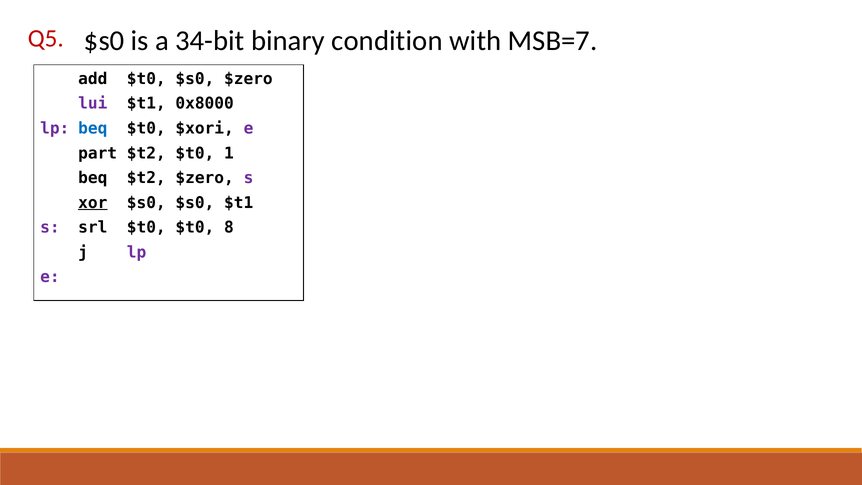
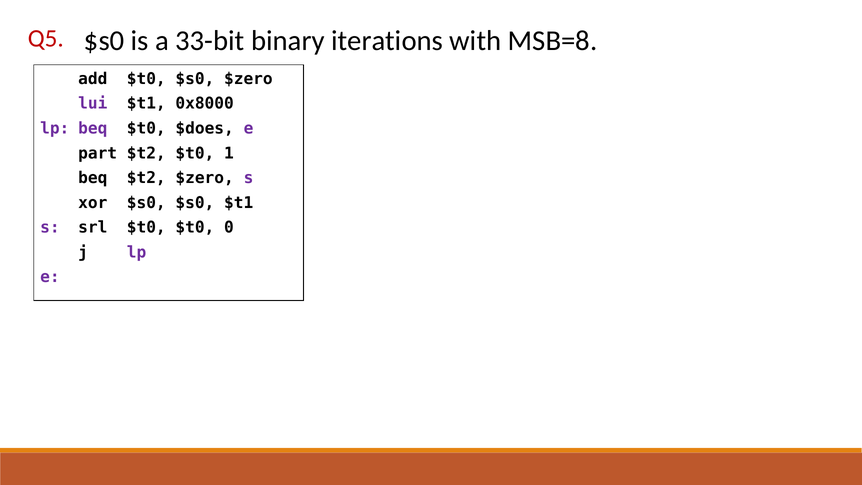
34-bit: 34-bit -> 33-bit
condition: condition -> iterations
MSB=7: MSB=7 -> MSB=8
beq at (93, 128) colour: blue -> purple
$xori: $xori -> $does
xor underline: present -> none
8: 8 -> 0
